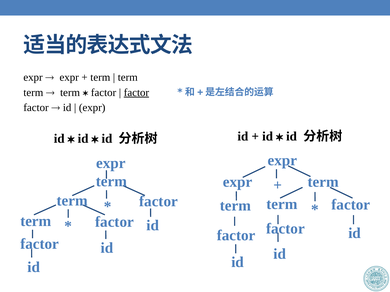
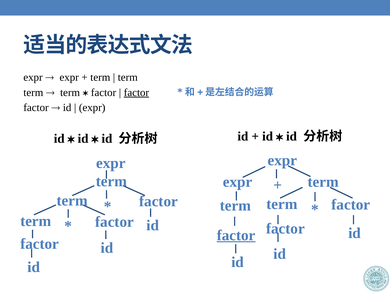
factor at (236, 236) underline: none -> present
